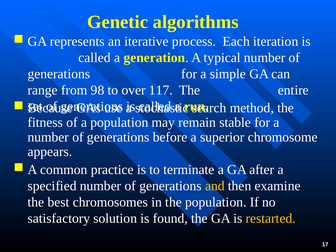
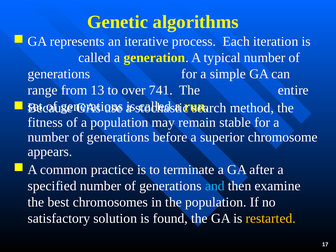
98: 98 -> 13
117: 117 -> 741
and colour: yellow -> light blue
